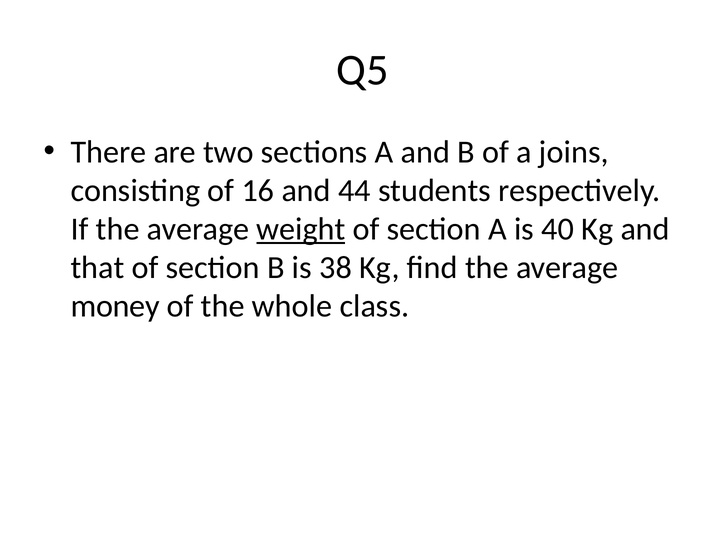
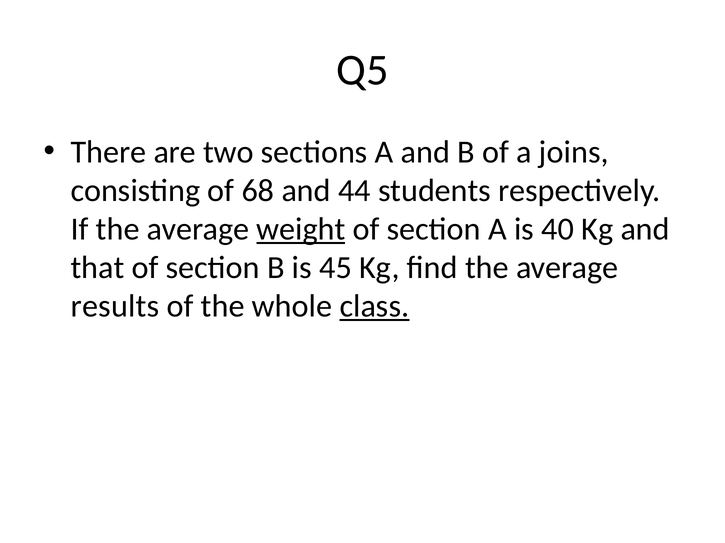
16: 16 -> 68
38: 38 -> 45
money: money -> results
class underline: none -> present
